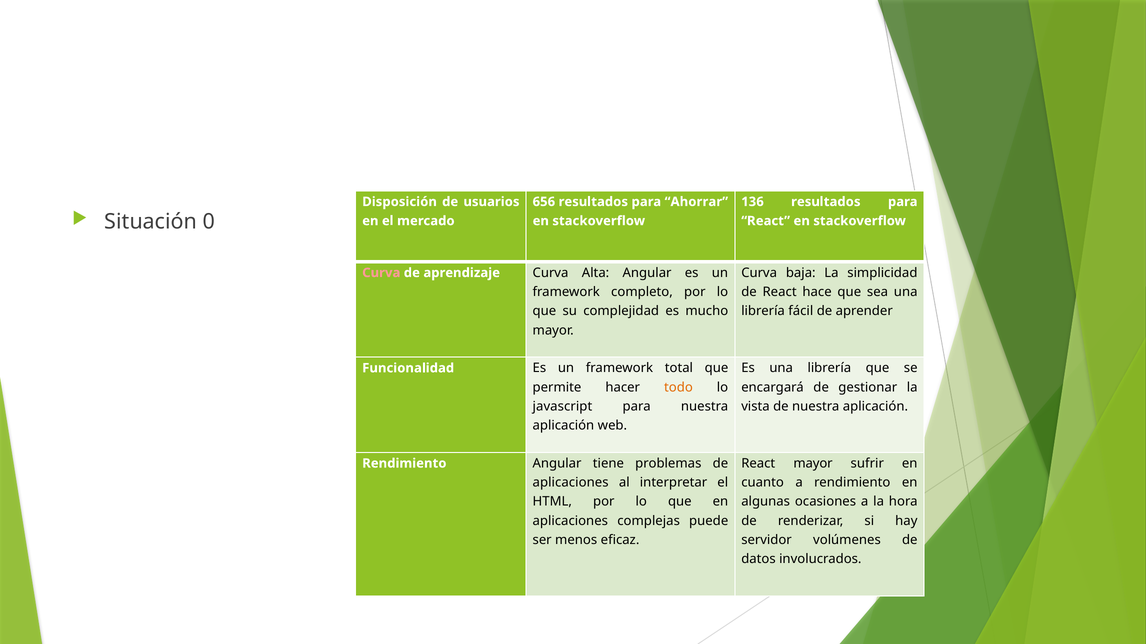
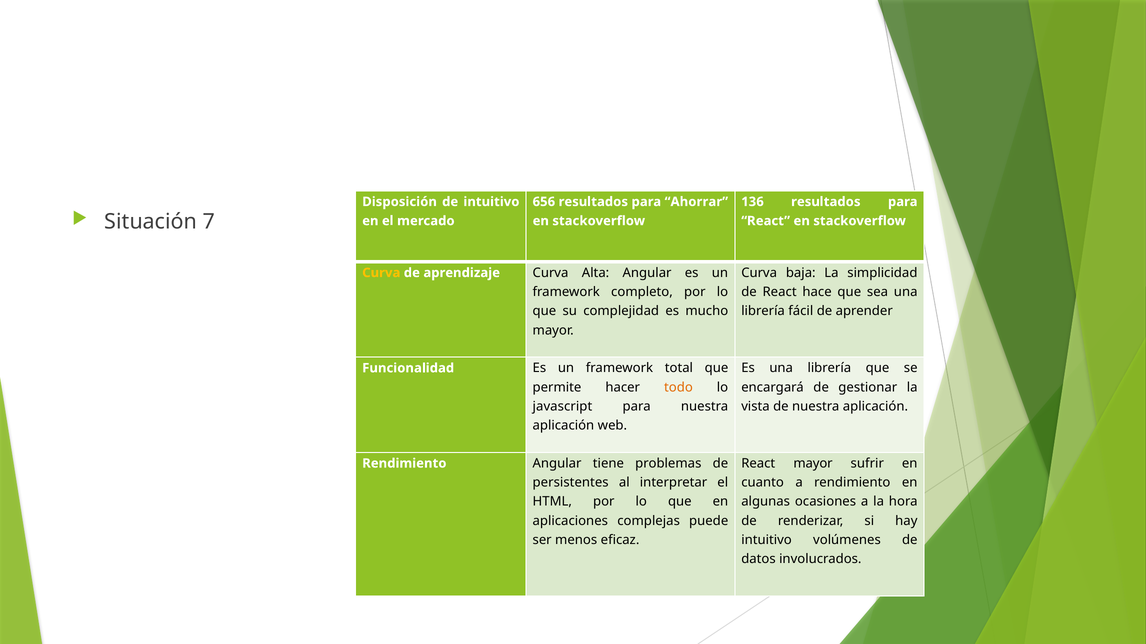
de usuarios: usuarios -> intuitivo
0: 0 -> 7
Curva at (381, 273) colour: pink -> yellow
aplicaciones at (571, 483): aplicaciones -> persistentes
servidor at (767, 540): servidor -> intuitivo
